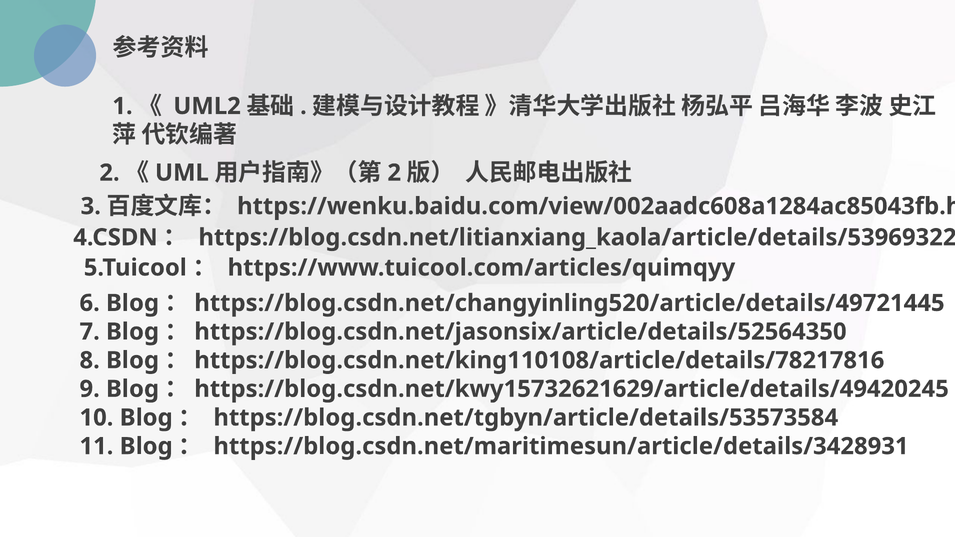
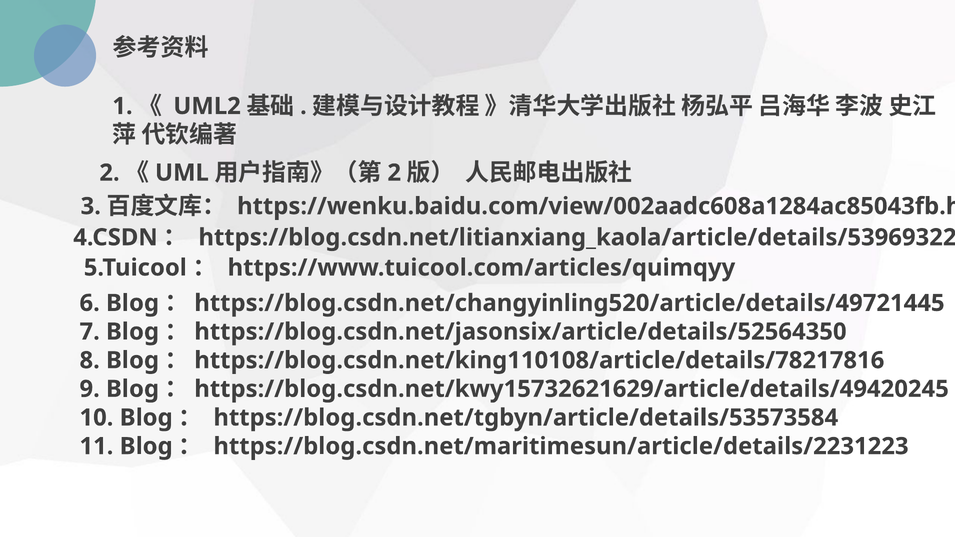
https://blog.csdn.net/maritimesun/article/details/3428931: https://blog.csdn.net/maritimesun/article/details/3428931 -> https://blog.csdn.net/maritimesun/article/details/2231223
